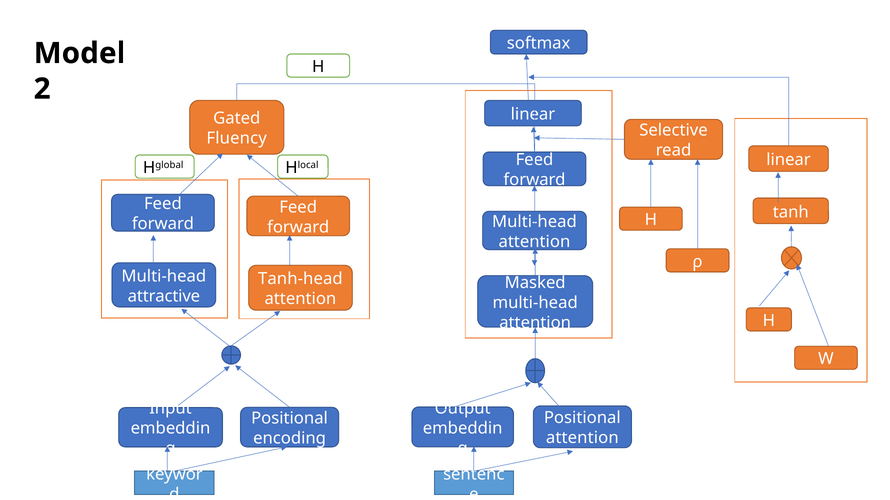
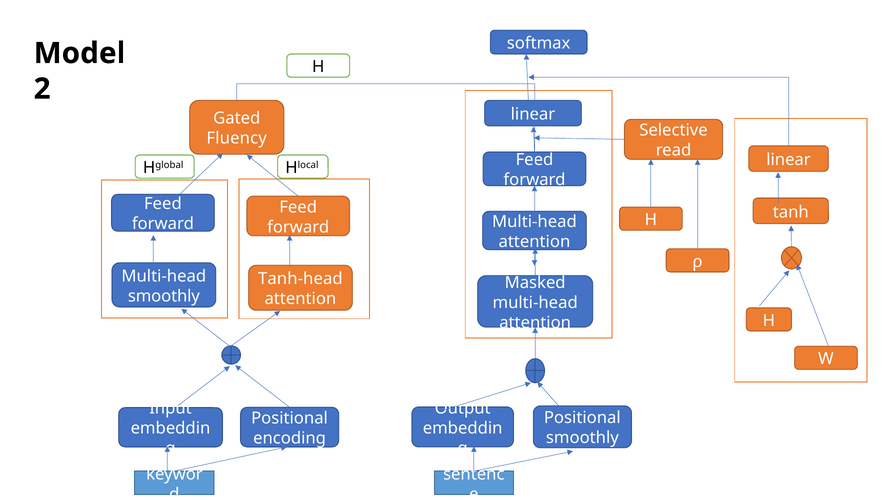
attractive at (164, 296): attractive -> smoothly
attention at (582, 439): attention -> smoothly
